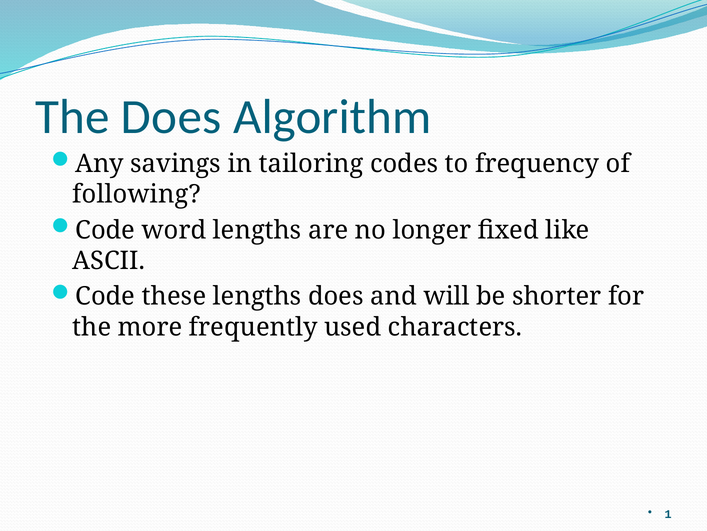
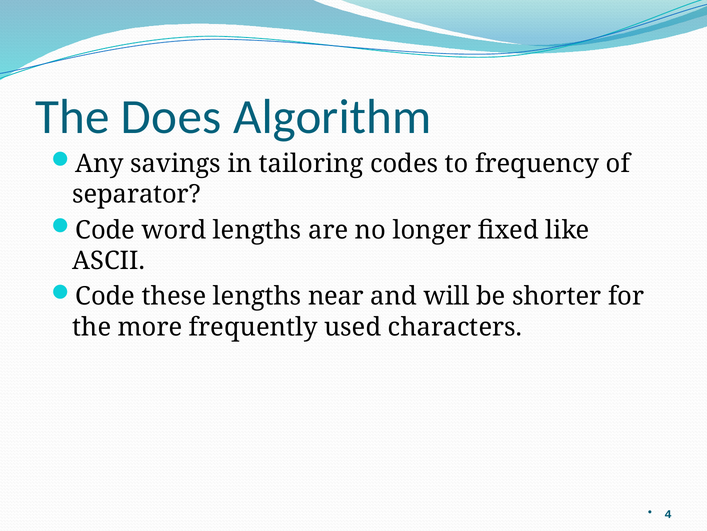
following: following -> separator
lengths does: does -> near
1: 1 -> 4
